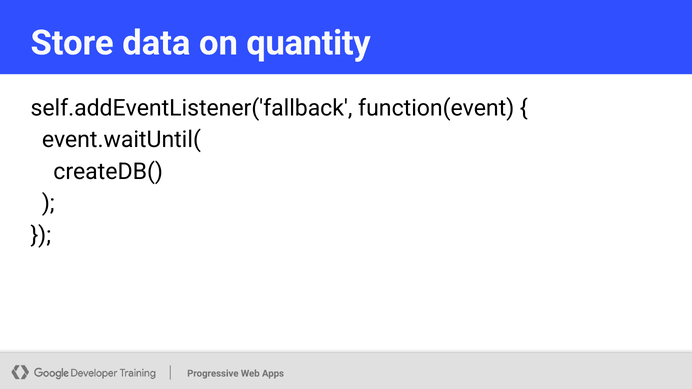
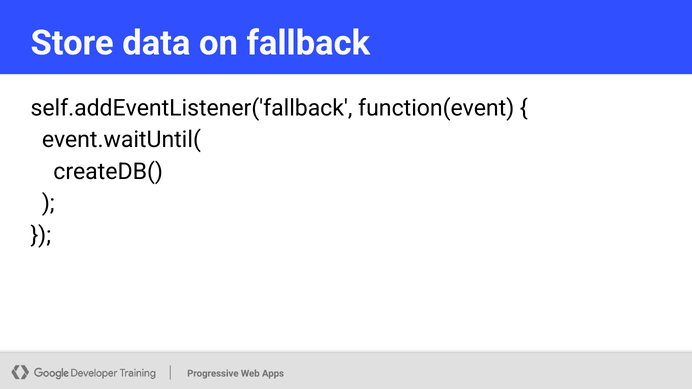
quantity: quantity -> fallback
